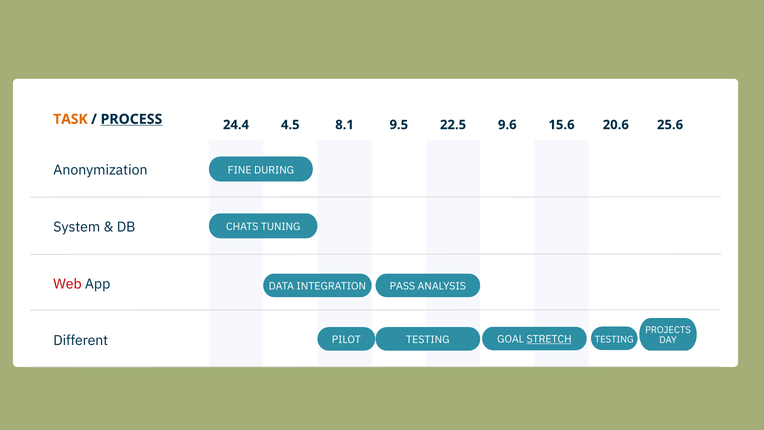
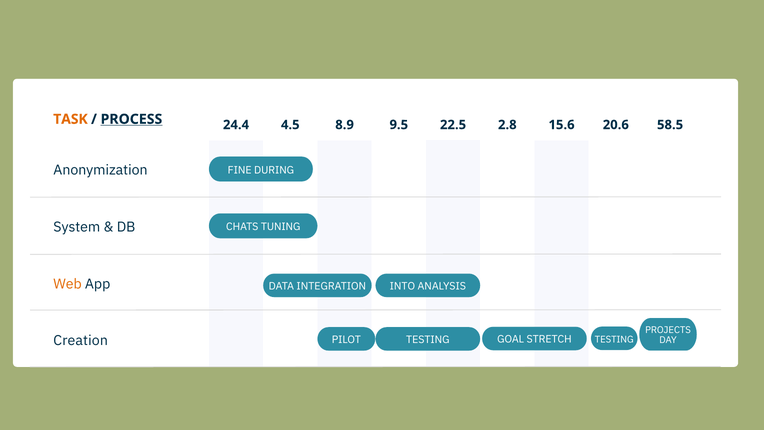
8.1: 8.1 -> 8.9
9.6: 9.6 -> 2.8
25.6: 25.6 -> 58.5
Web colour: red -> orange
PASS: PASS -> INTO
STRETCH underline: present -> none
Different: Different -> Creation
